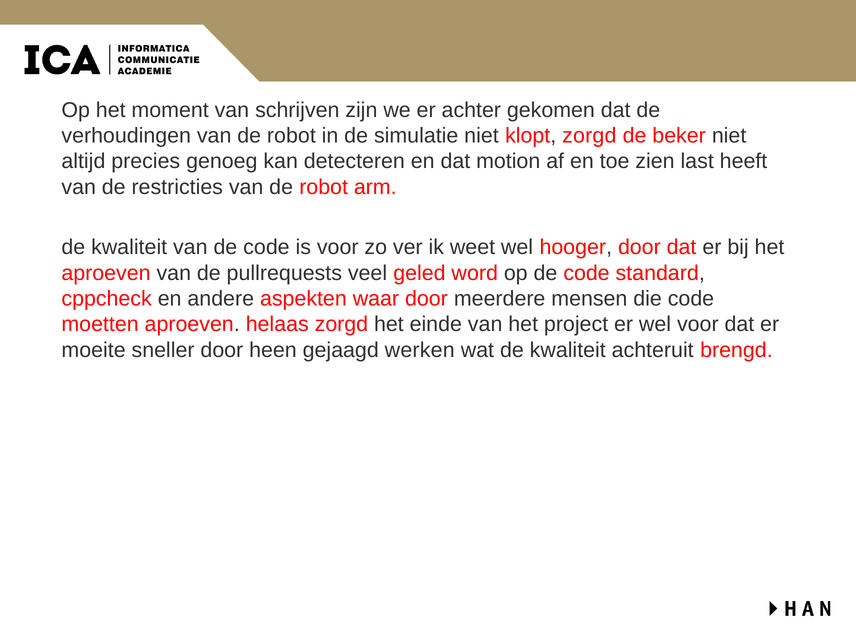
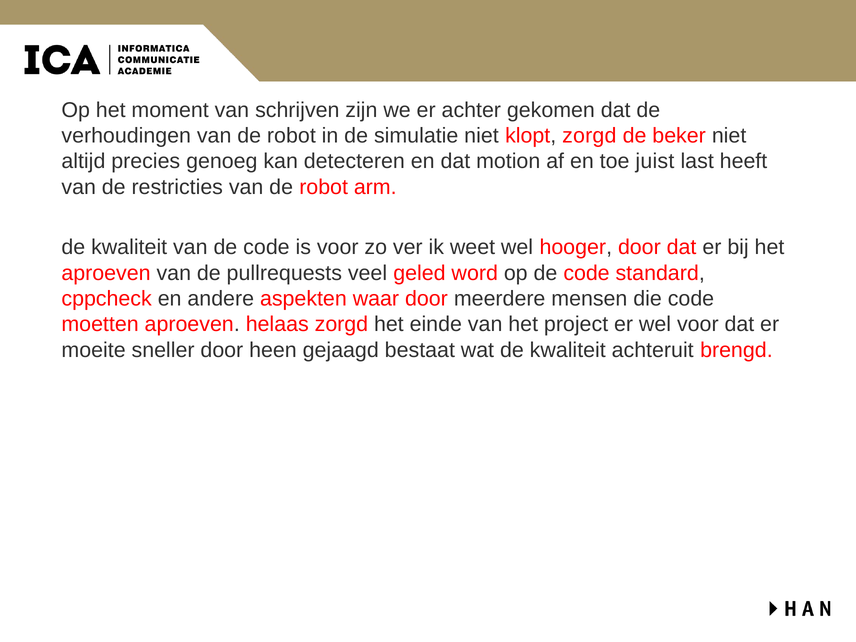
zien: zien -> juist
werken: werken -> bestaat
